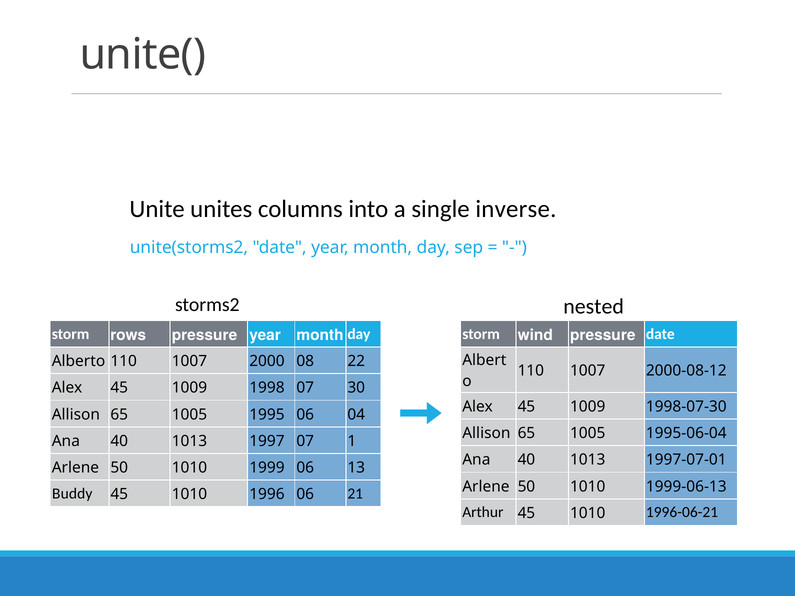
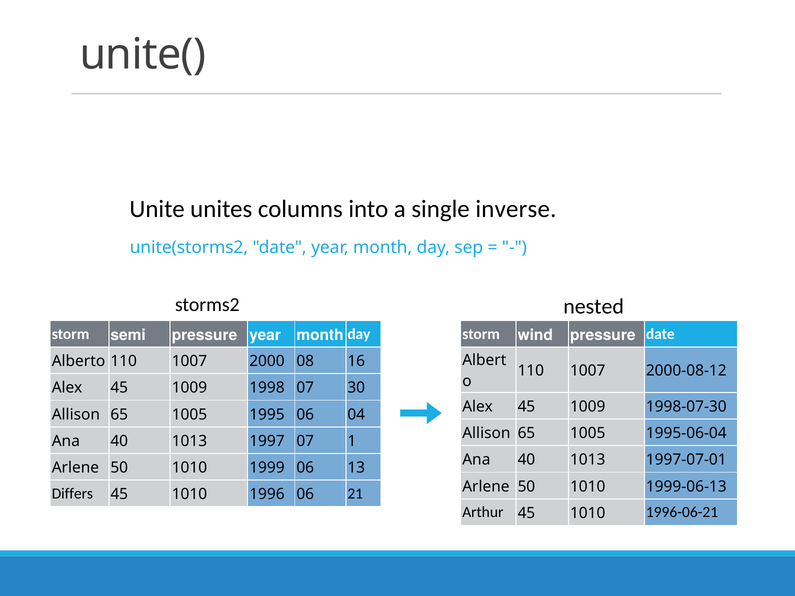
rows: rows -> semi
22: 22 -> 16
Buddy: Buddy -> Differs
